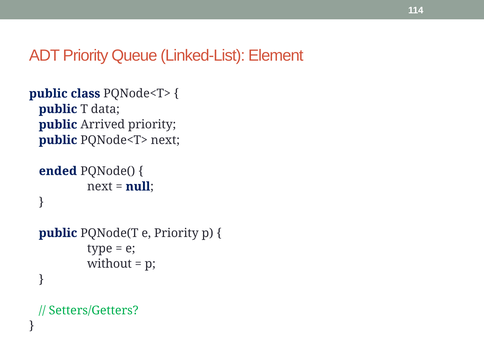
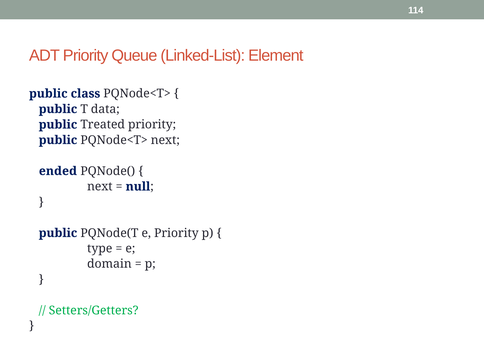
Arrived: Arrived -> Treated
without: without -> domain
